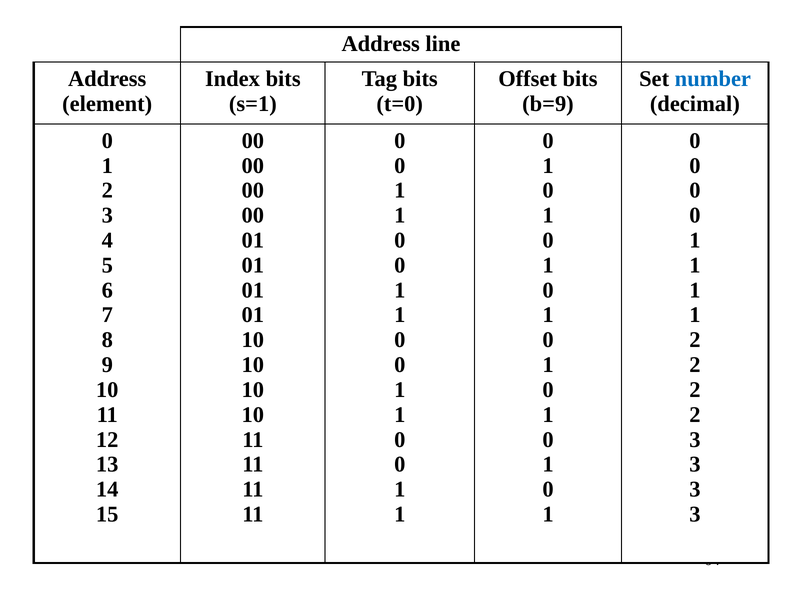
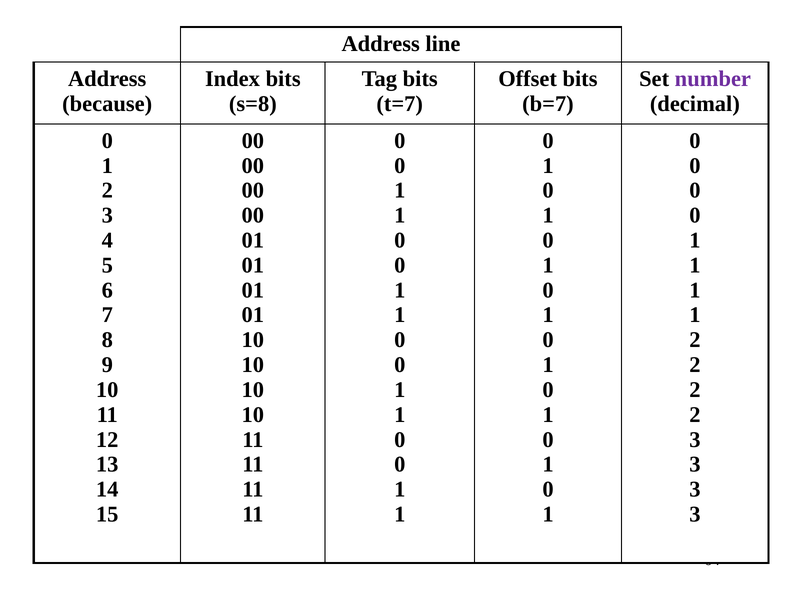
number colour: blue -> purple
element: element -> because
s=1: s=1 -> s=8
t=0: t=0 -> t=7
b=9: b=9 -> b=7
